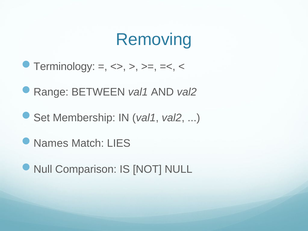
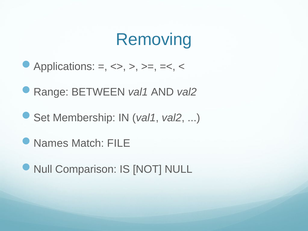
Terminology: Terminology -> Applications
LIES: LIES -> FILE
